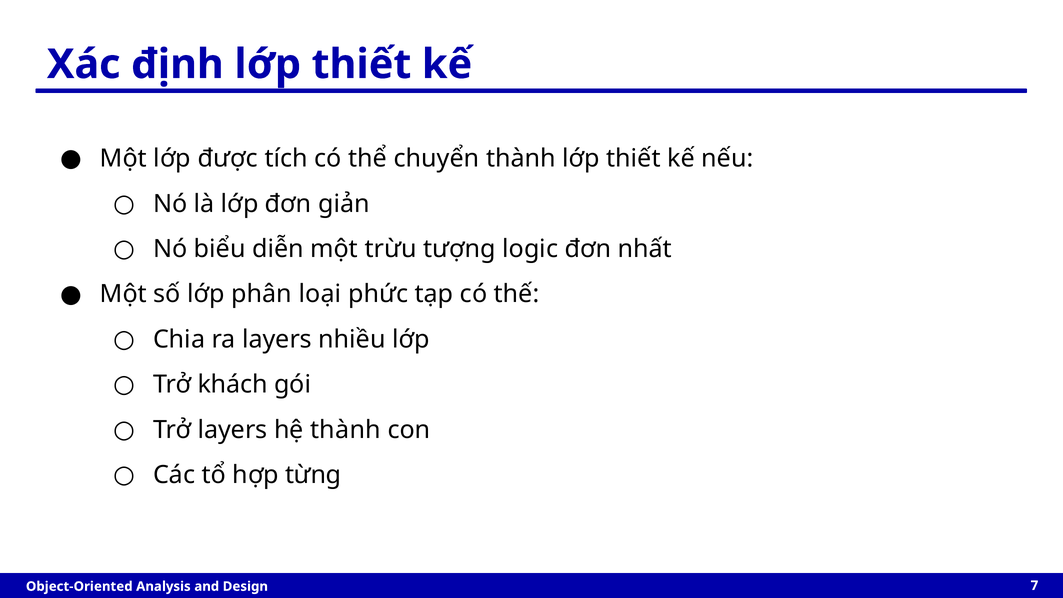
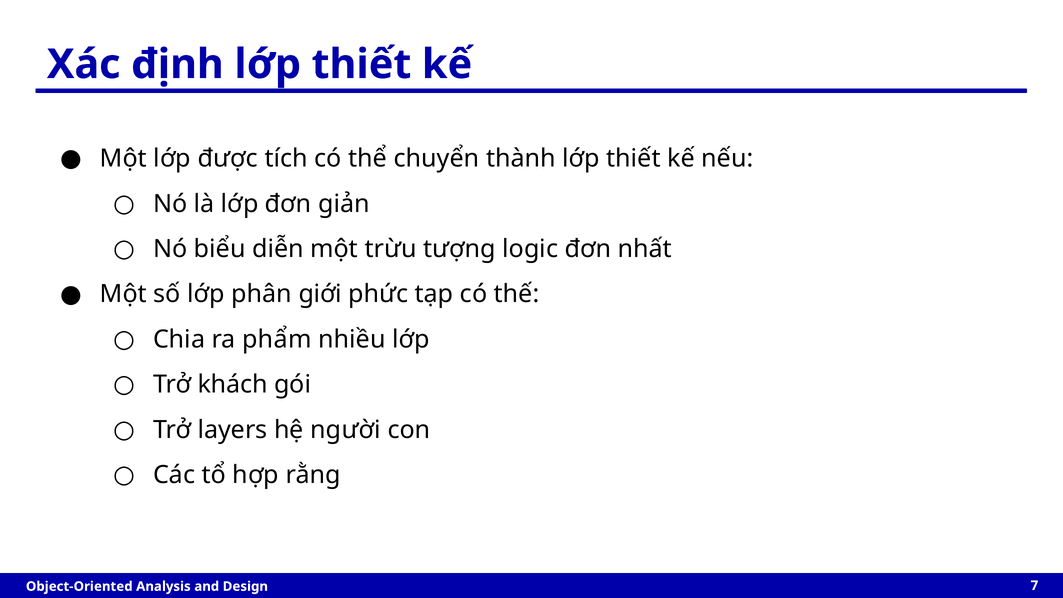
loại: loại -> giới
ra layers: layers -> phẩm
hệ thành: thành -> người
từng: từng -> rằng
